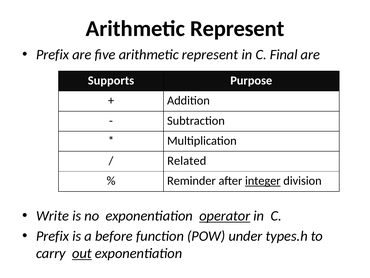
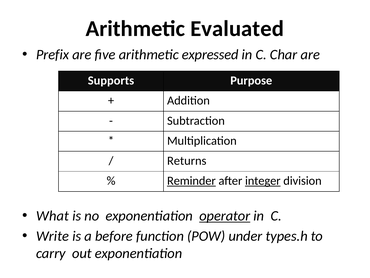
Represent at (237, 29): Represent -> Evaluated
five arithmetic represent: represent -> expressed
Final: Final -> Char
Related: Related -> Returns
Reminder underline: none -> present
Write: Write -> What
Prefix at (53, 236): Prefix -> Write
out underline: present -> none
